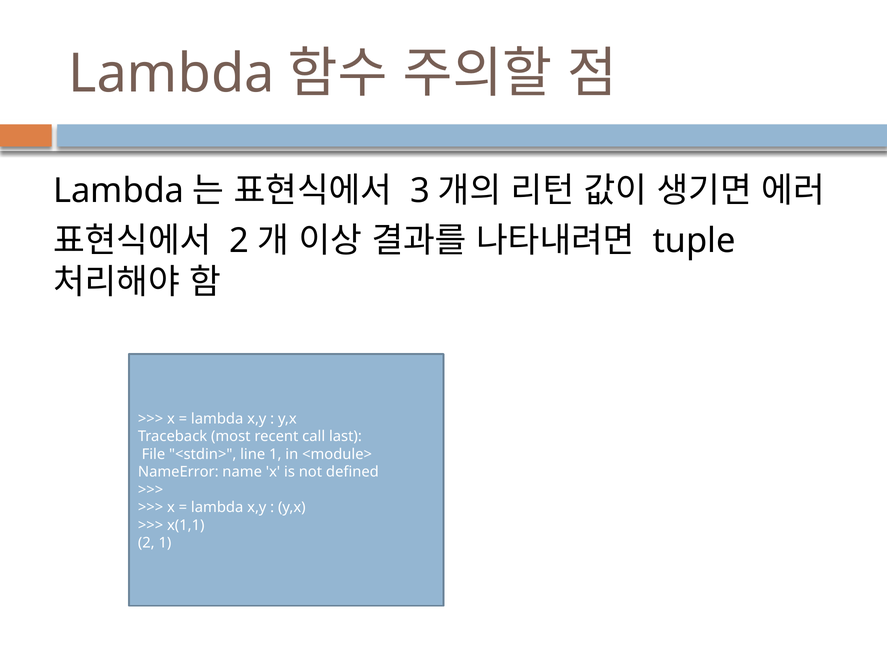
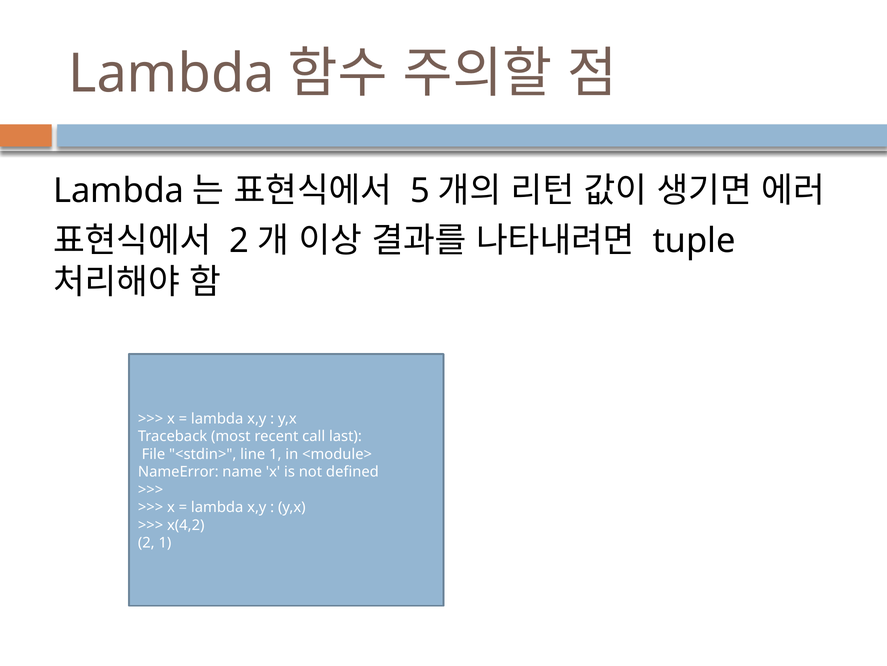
3: 3 -> 5
x(1,1: x(1,1 -> x(4,2
